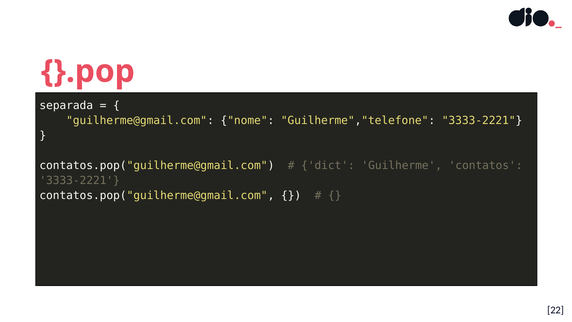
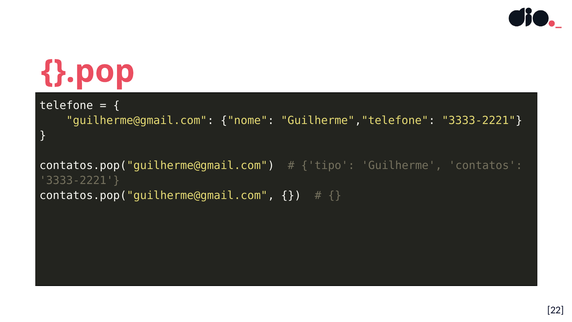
separada: separada -> telefone
dict: dict -> tipo
